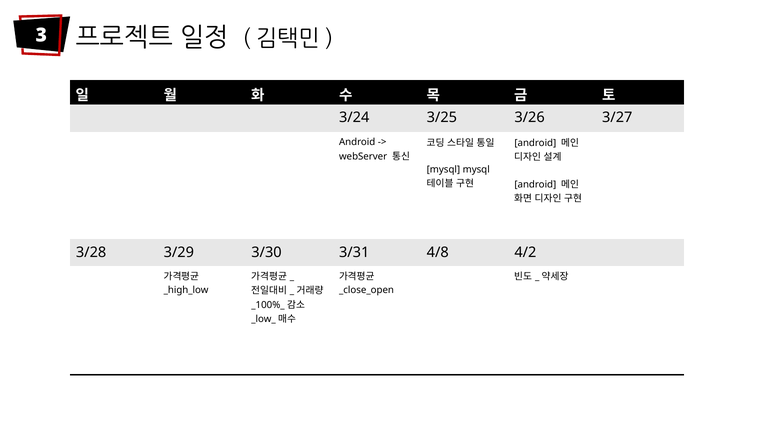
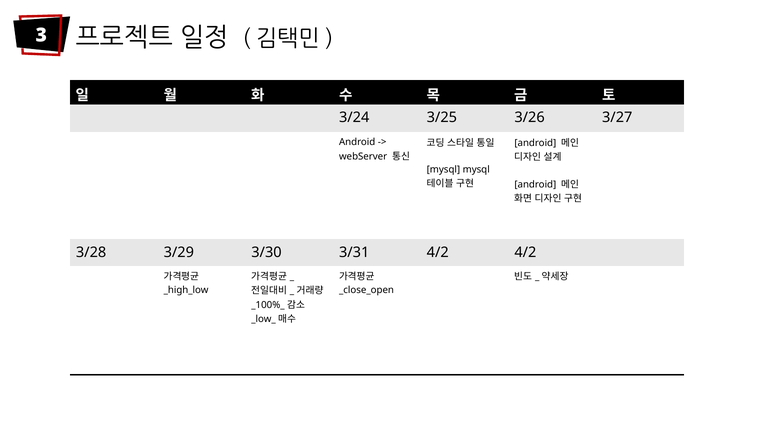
3/31 4/8: 4/8 -> 4/2
